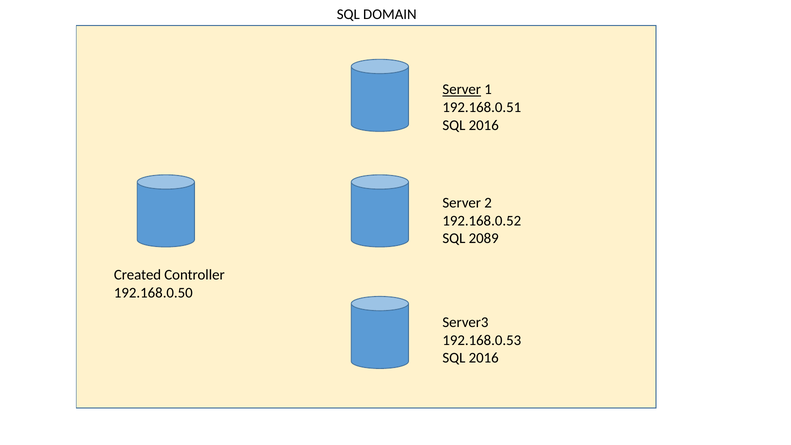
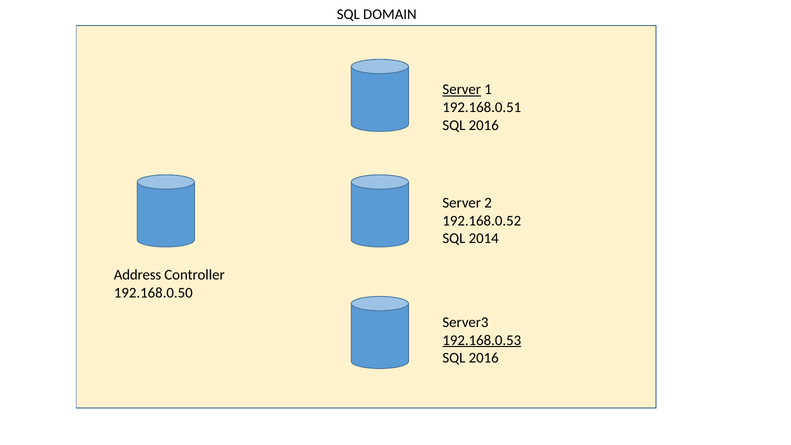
2089: 2089 -> 2014
Created: Created -> Address
192.168.0.53 underline: none -> present
